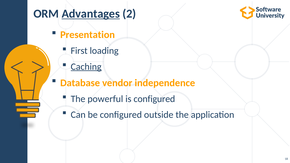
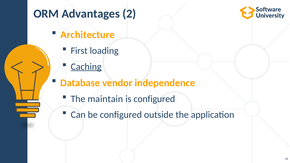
Advantages underline: present -> none
Presentation: Presentation -> Architecture
powerful: powerful -> maintain
